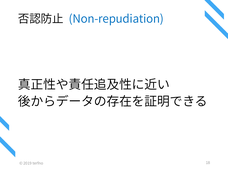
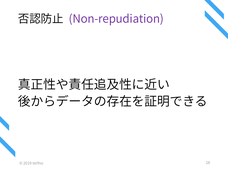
Non-repudiation colour: blue -> purple
